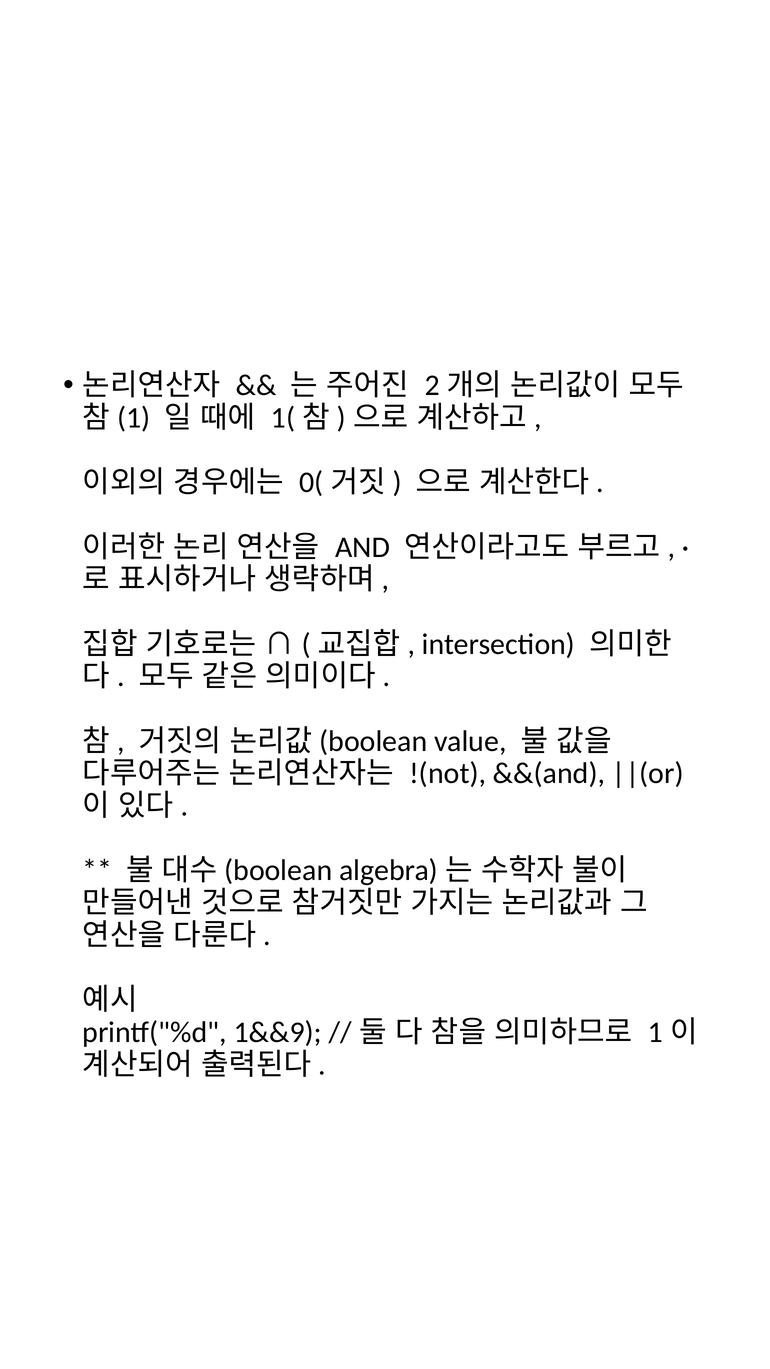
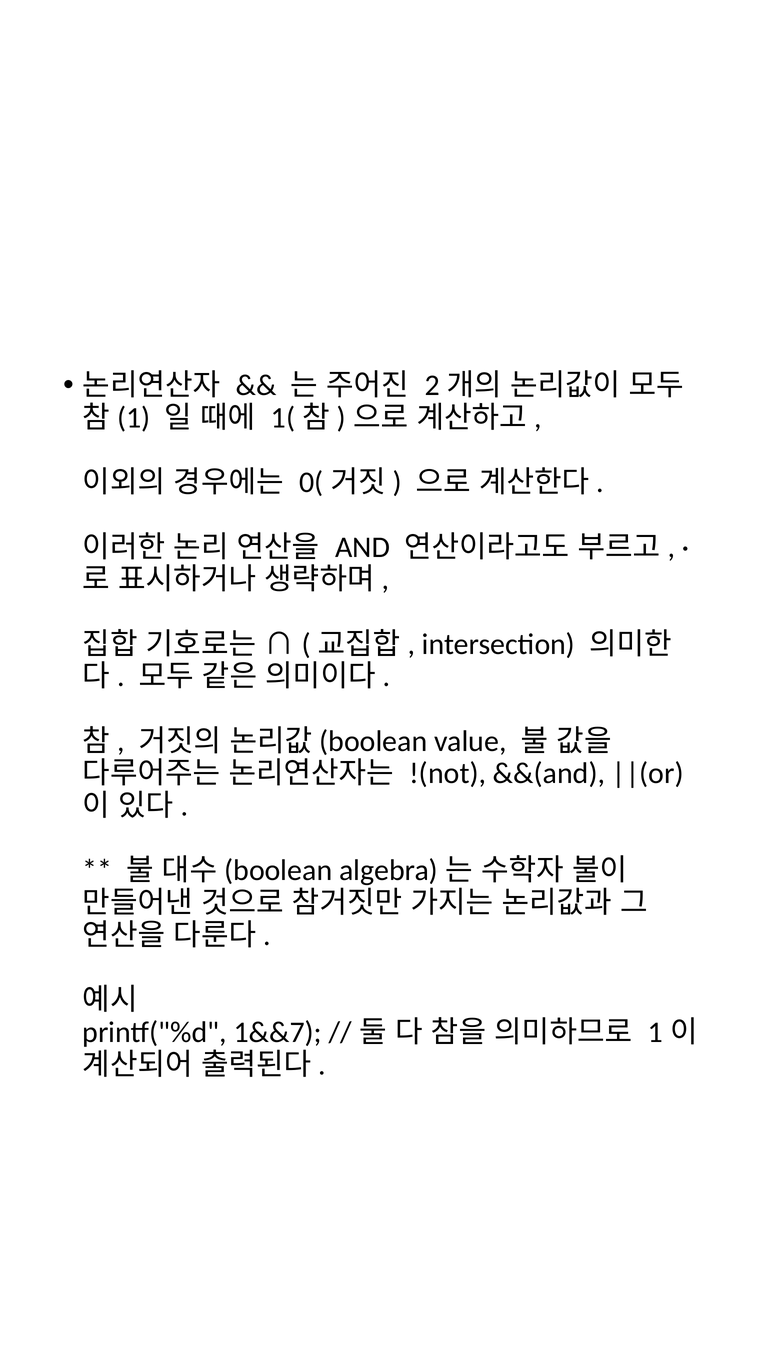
1&&9: 1&&9 -> 1&&7
